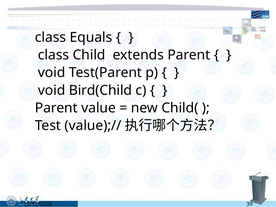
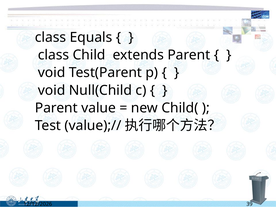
Bird(Child: Bird(Child -> Null(Child
